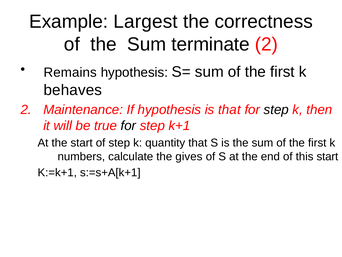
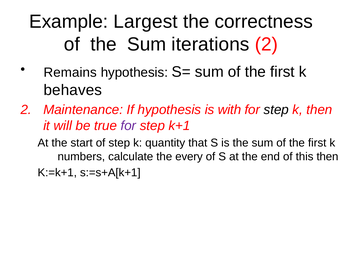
terminate: terminate -> iterations
is that: that -> with
for at (128, 126) colour: black -> purple
gives: gives -> every
this start: start -> then
